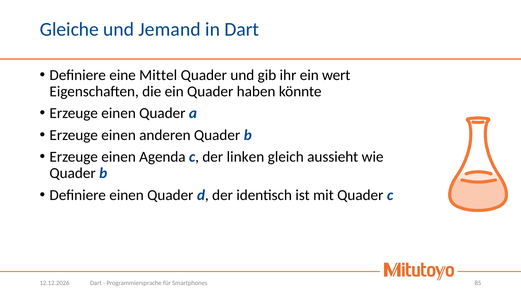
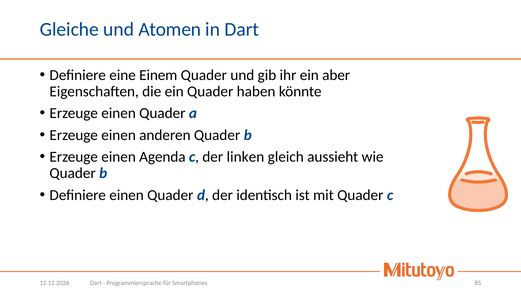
Jemand: Jemand -> Atomen
Mittel: Mittel -> Einem
wert: wert -> aber
